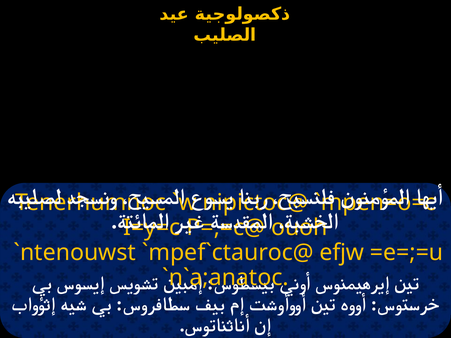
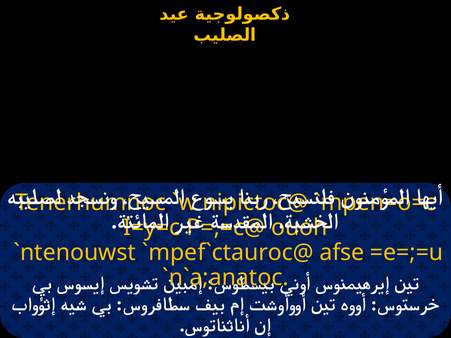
efjw: efjw -> afse
